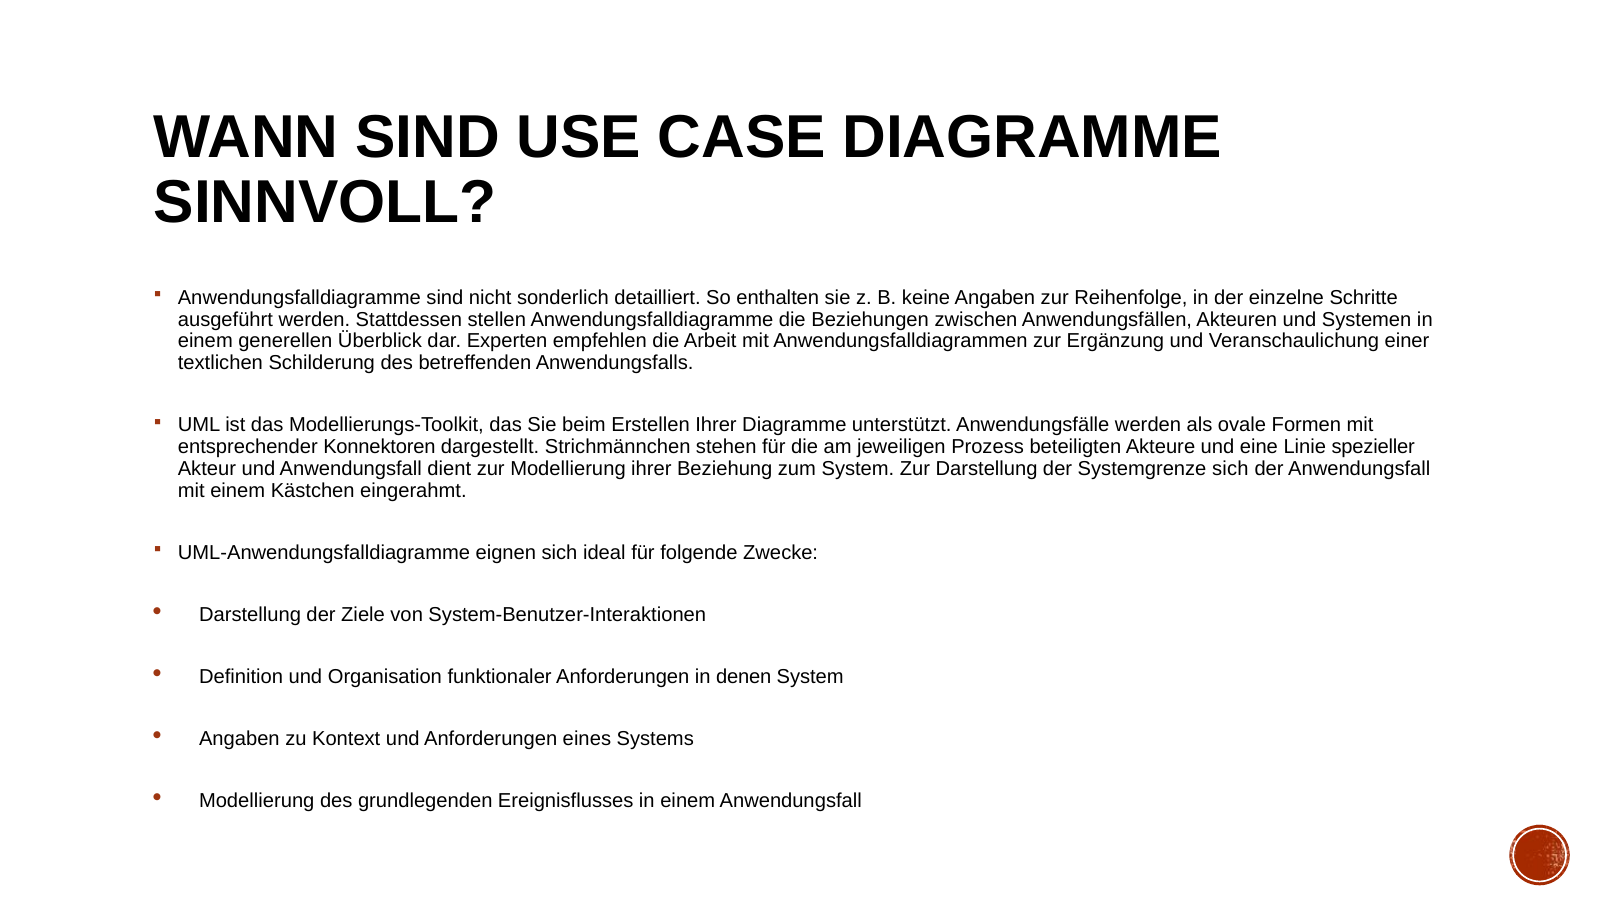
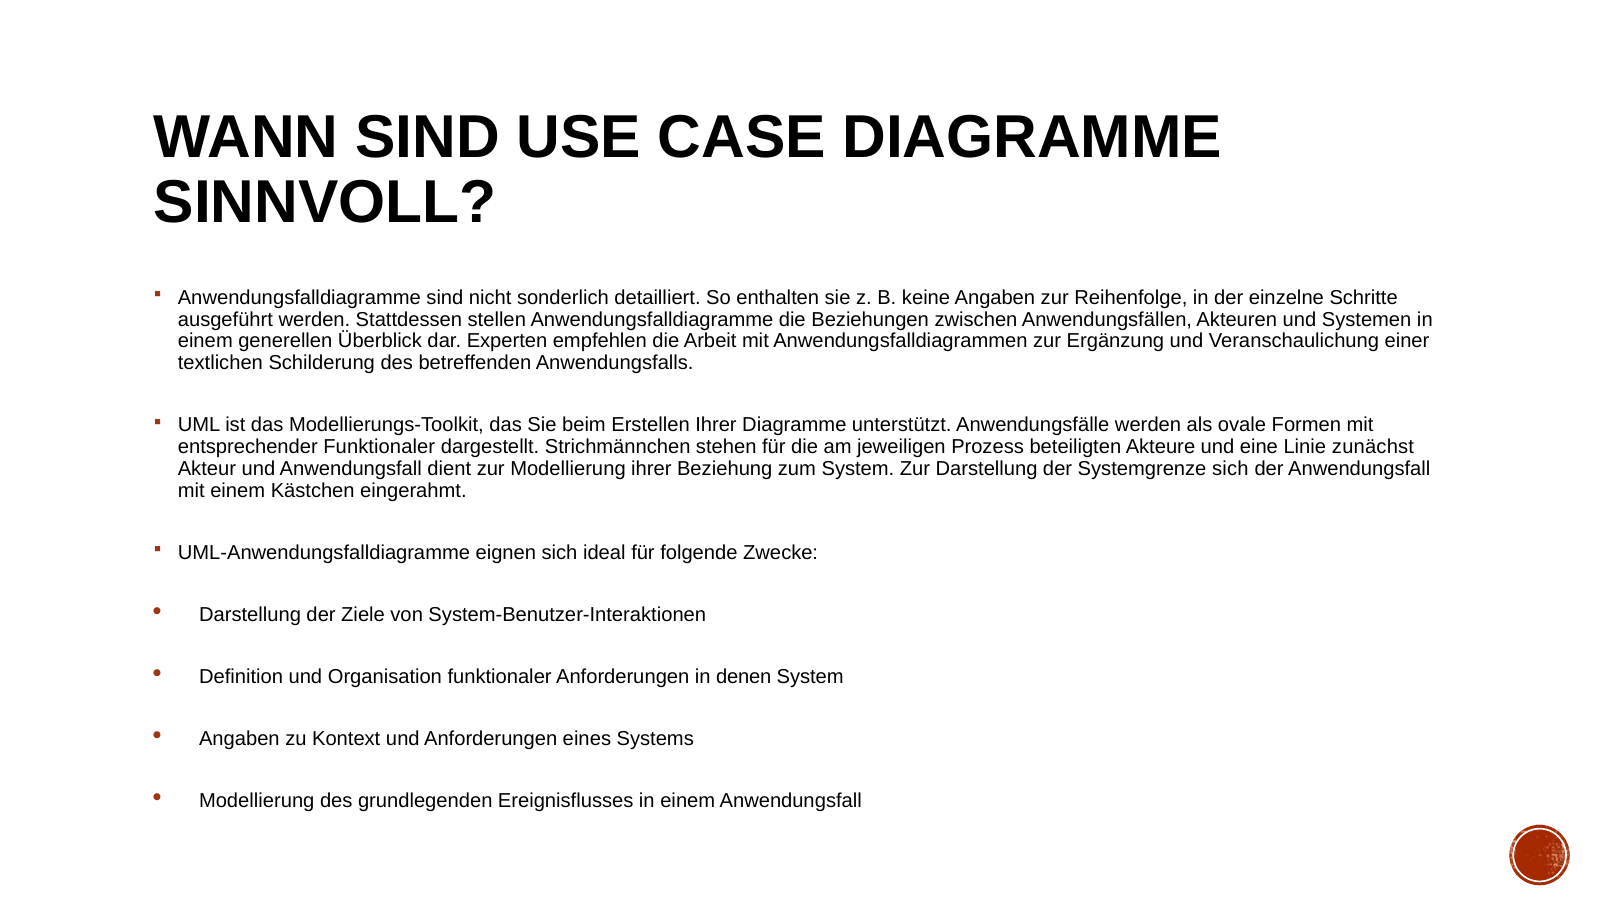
entsprechender Konnektoren: Konnektoren -> Funktionaler
spezieller: spezieller -> zunächst
